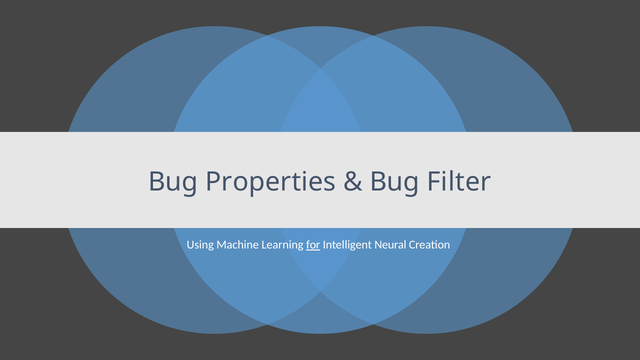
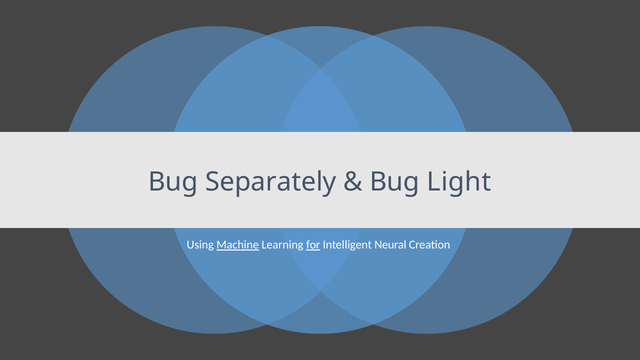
Properties: Properties -> Separately
Filter: Filter -> Light
Machine underline: none -> present
